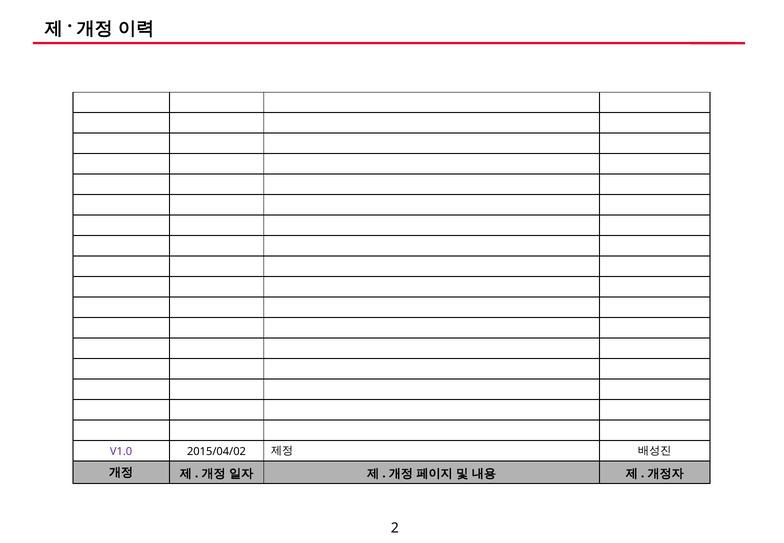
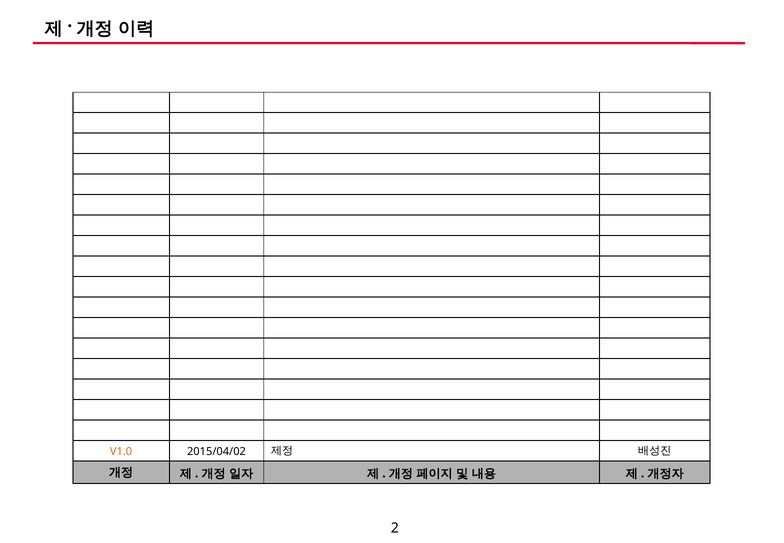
V1.0 colour: purple -> orange
